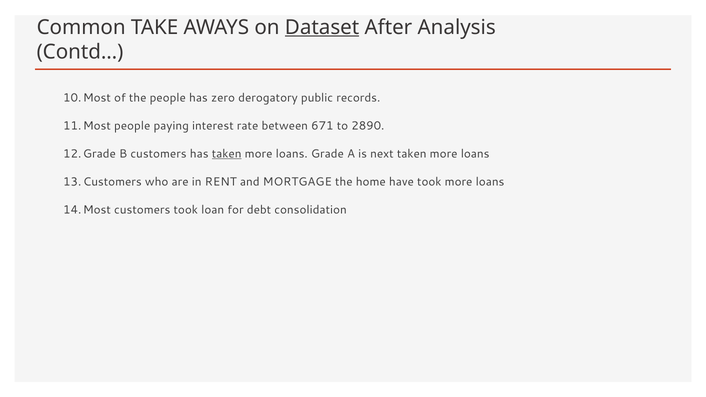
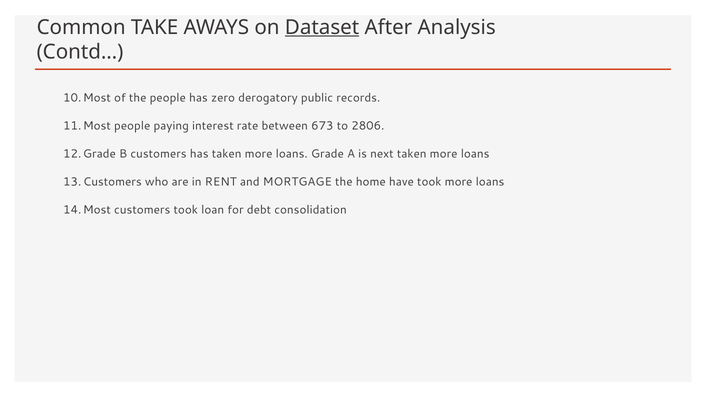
671: 671 -> 673
2890: 2890 -> 2806
taken at (227, 154) underline: present -> none
